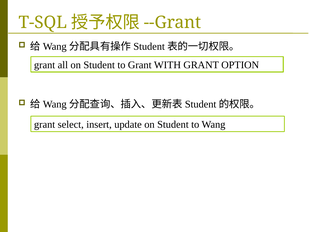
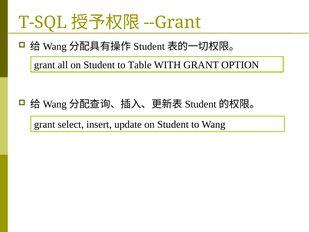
to Grant: Grant -> Table
